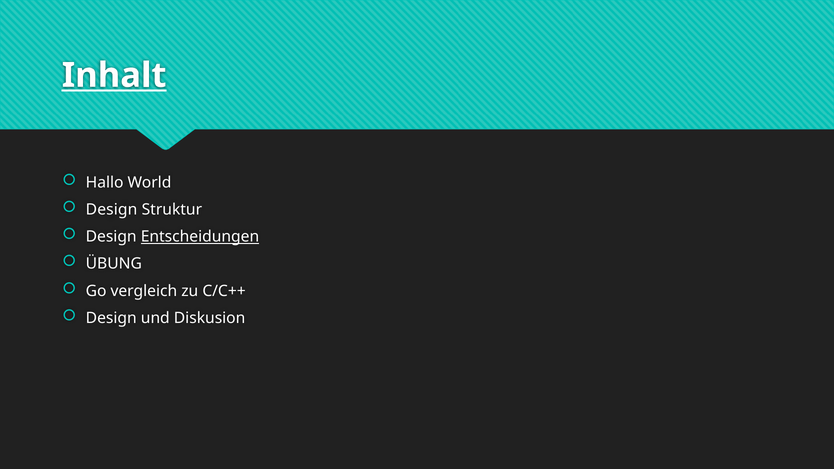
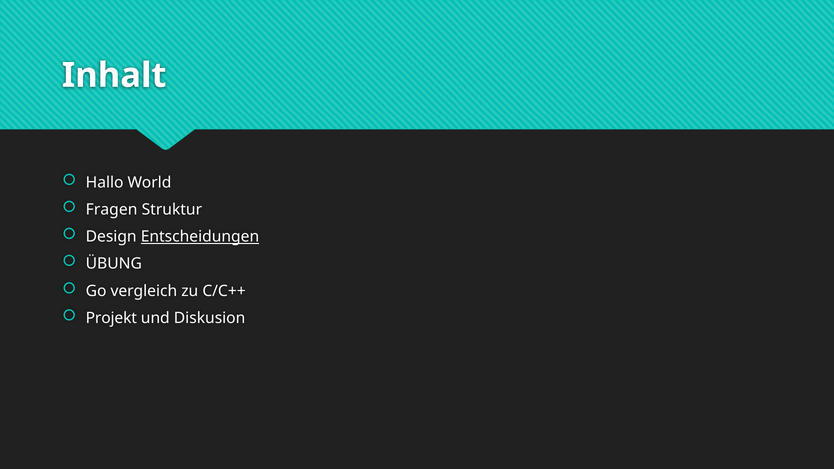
Inhalt underline: present -> none
Design at (112, 210): Design -> Fragen
Design at (111, 318): Design -> Projekt
